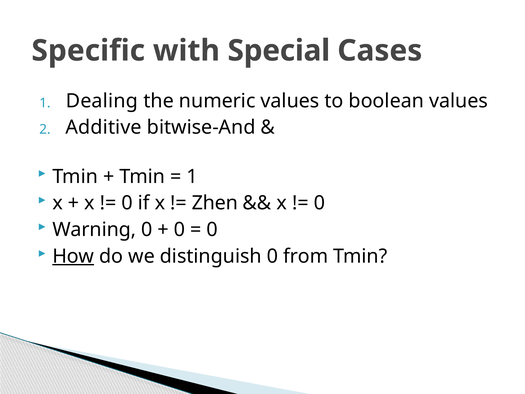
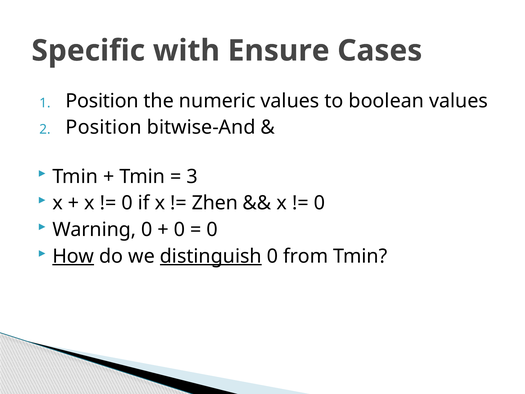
Special: Special -> Ensure
Dealing at (102, 101): Dealing -> Position
Additive at (104, 127): Additive -> Position
1 at (192, 176): 1 -> 3
distinguish underline: none -> present
